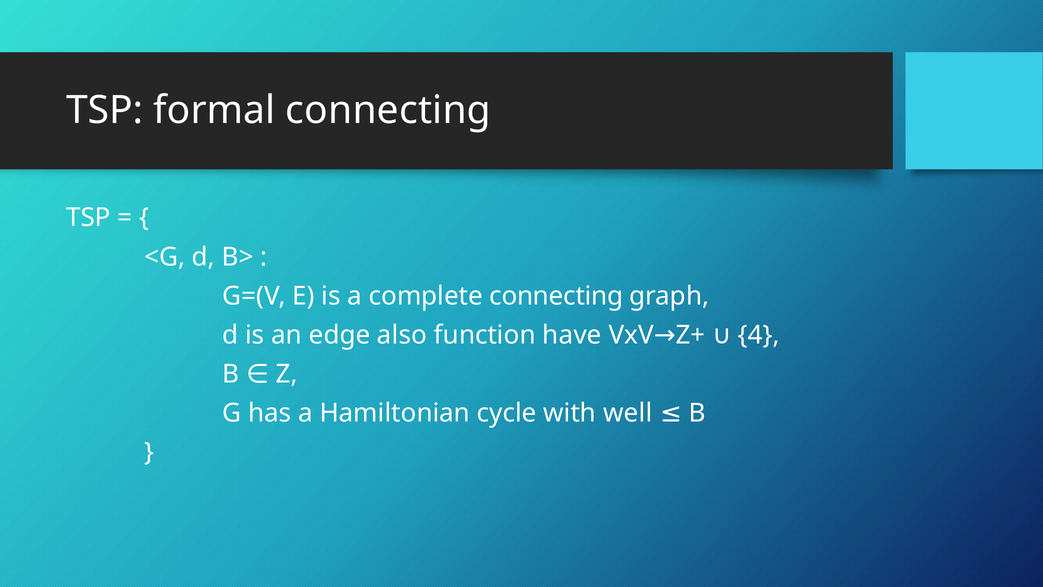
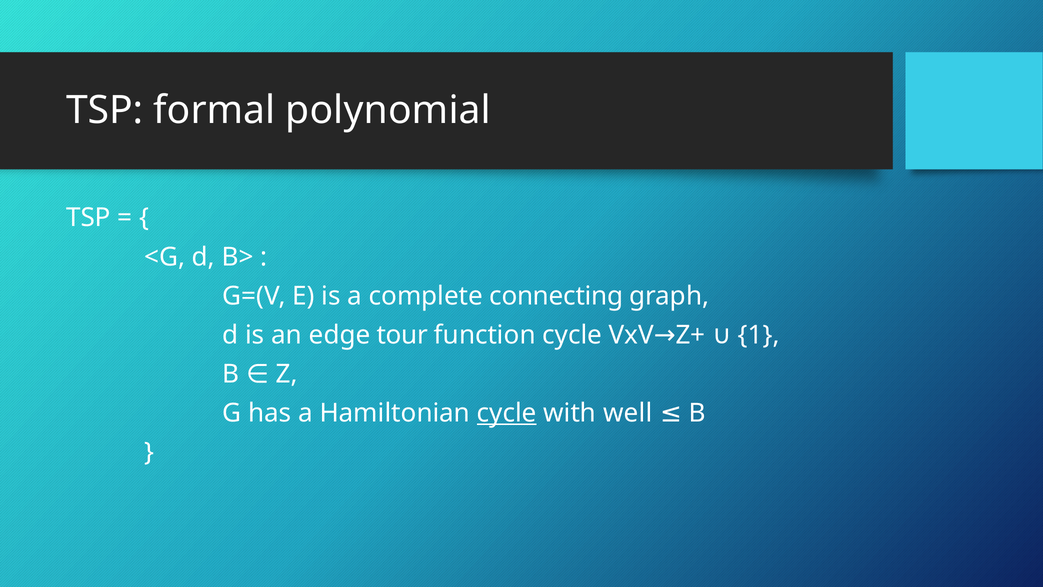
formal connecting: connecting -> polynomial
also: also -> tour
function have: have -> cycle
4: 4 -> 1
cycle at (507, 413) underline: none -> present
